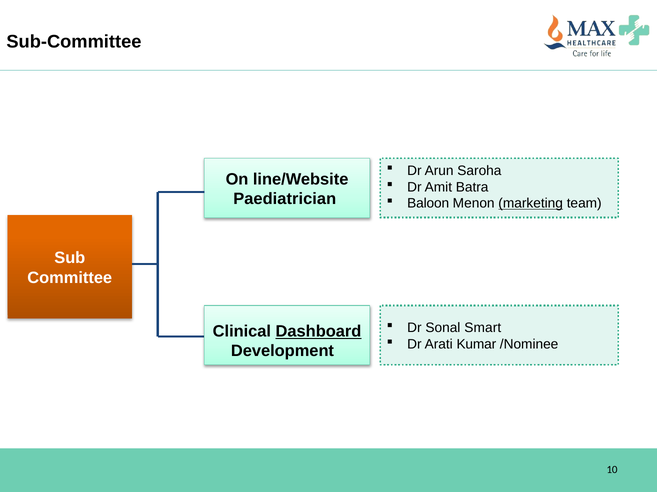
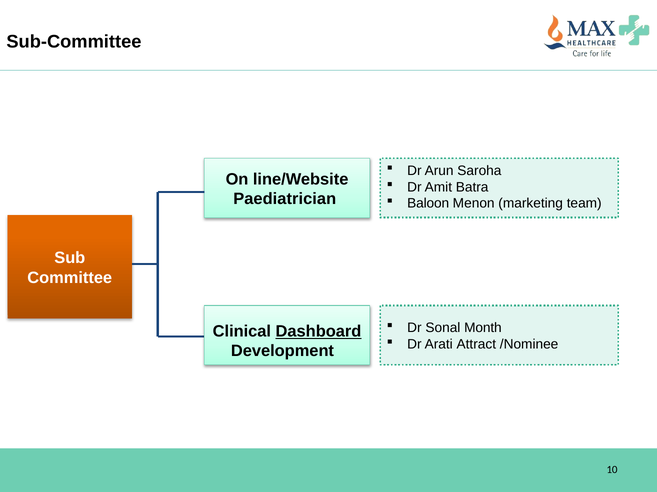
marketing underline: present -> none
Smart: Smart -> Month
Kumar: Kumar -> Attract
